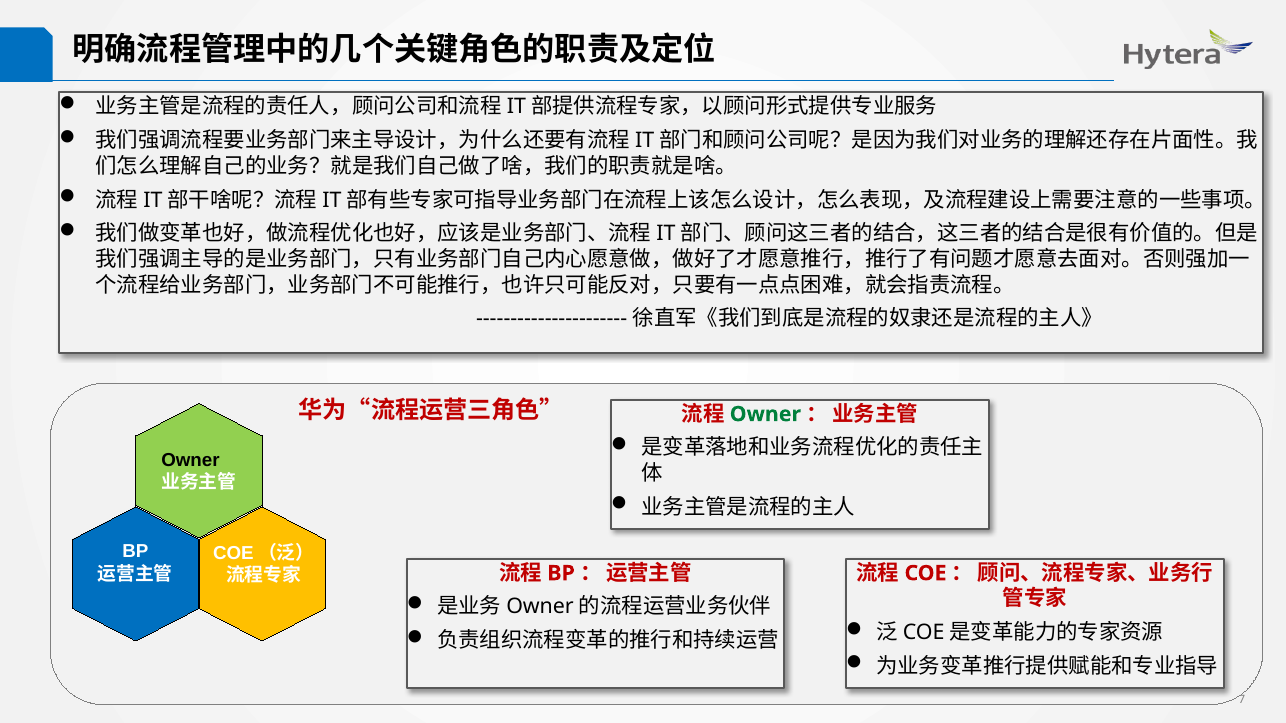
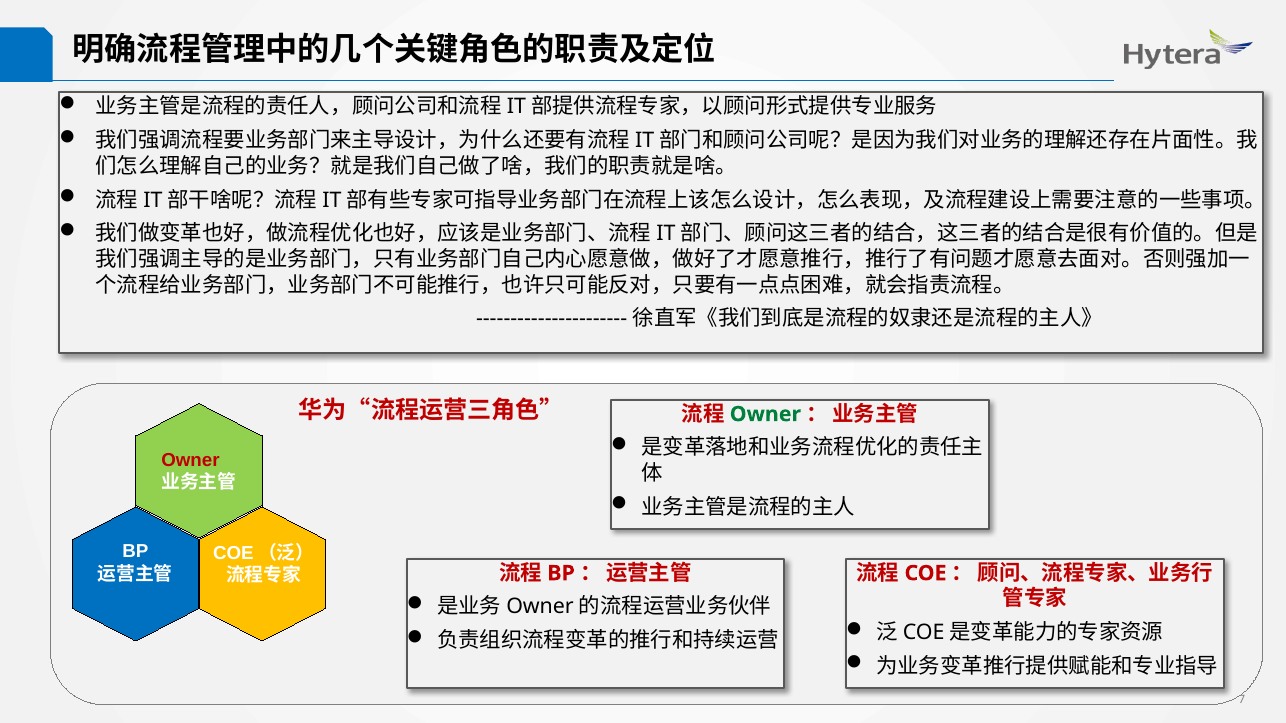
Owner at (190, 460) colour: black -> red
